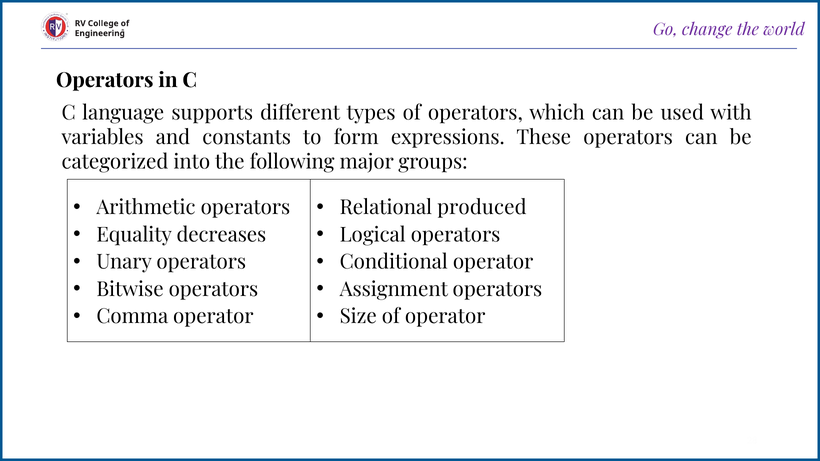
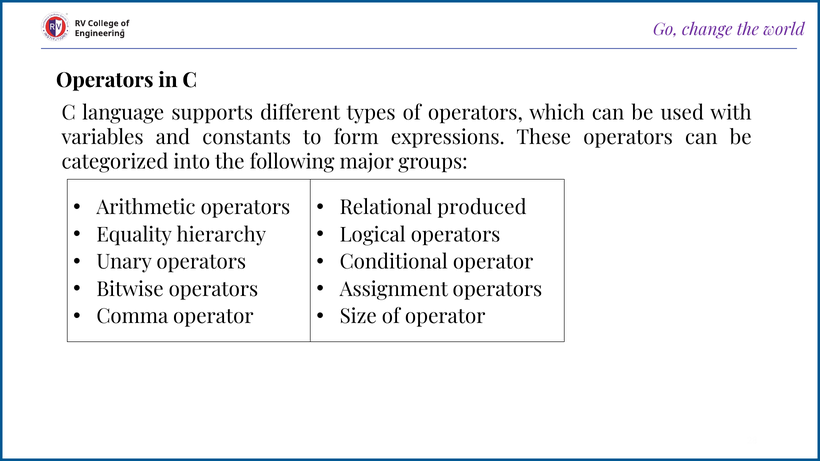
decreases: decreases -> hierarchy
